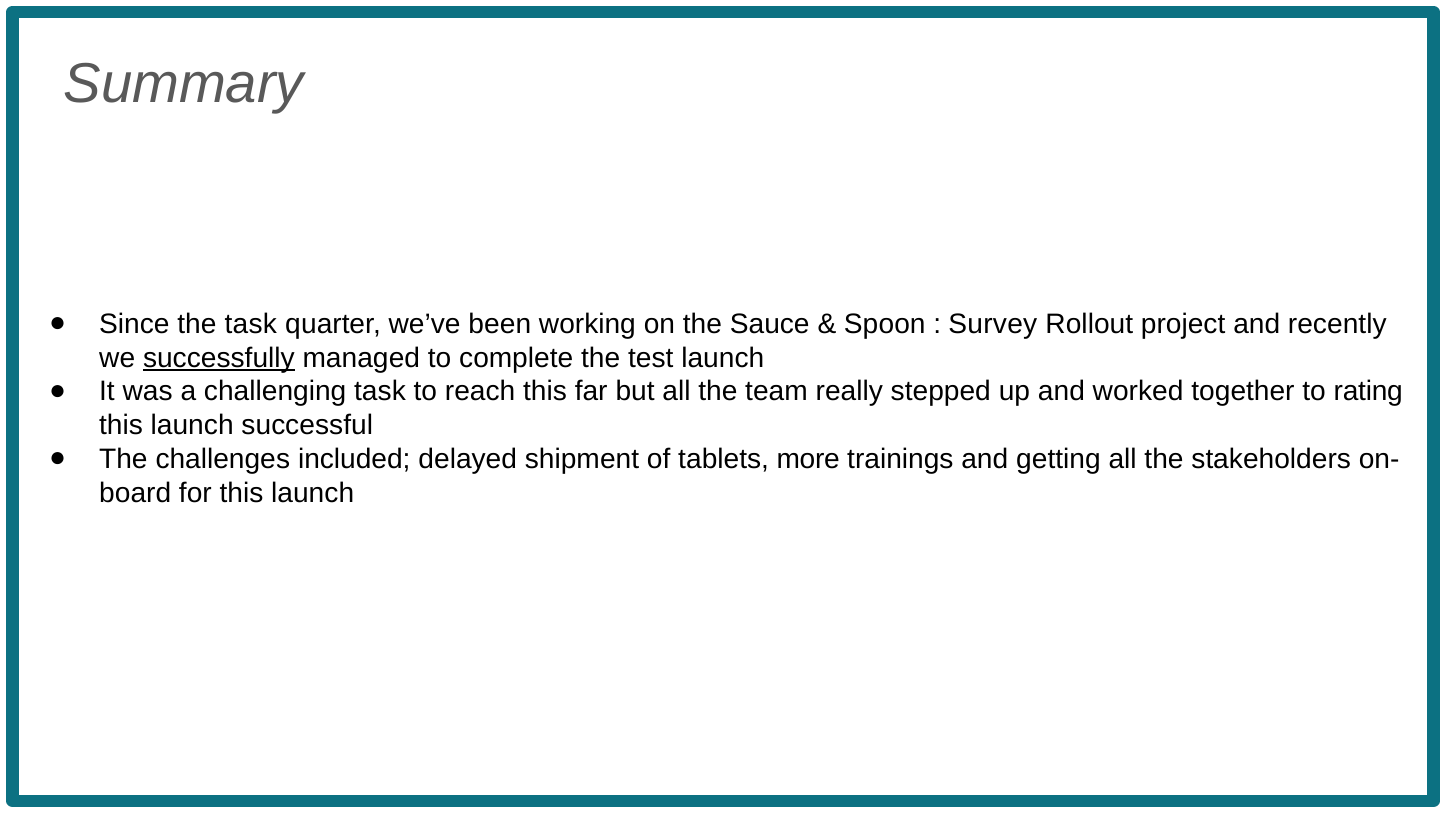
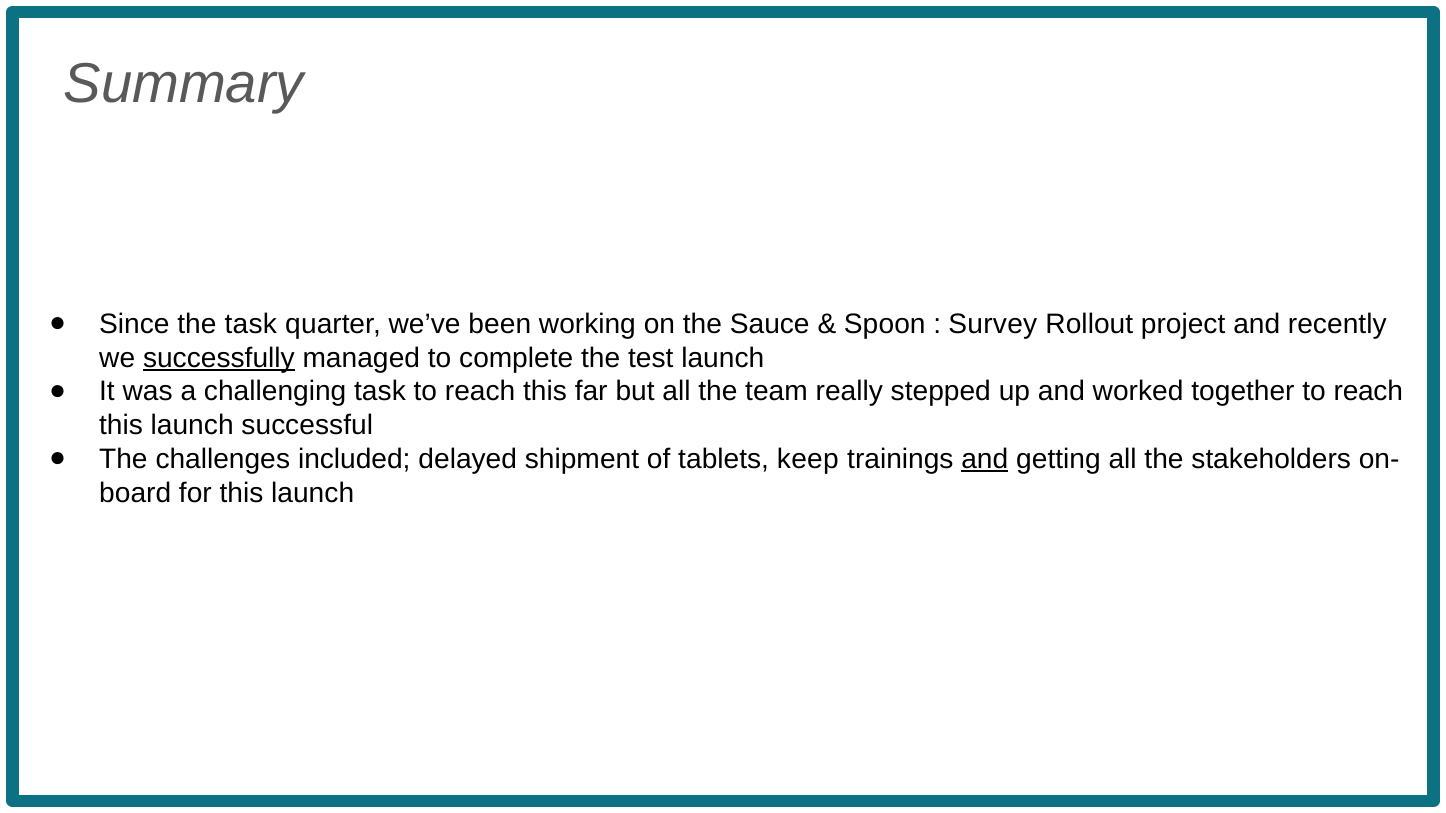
together to rating: rating -> reach
more: more -> keep
and at (985, 459) underline: none -> present
